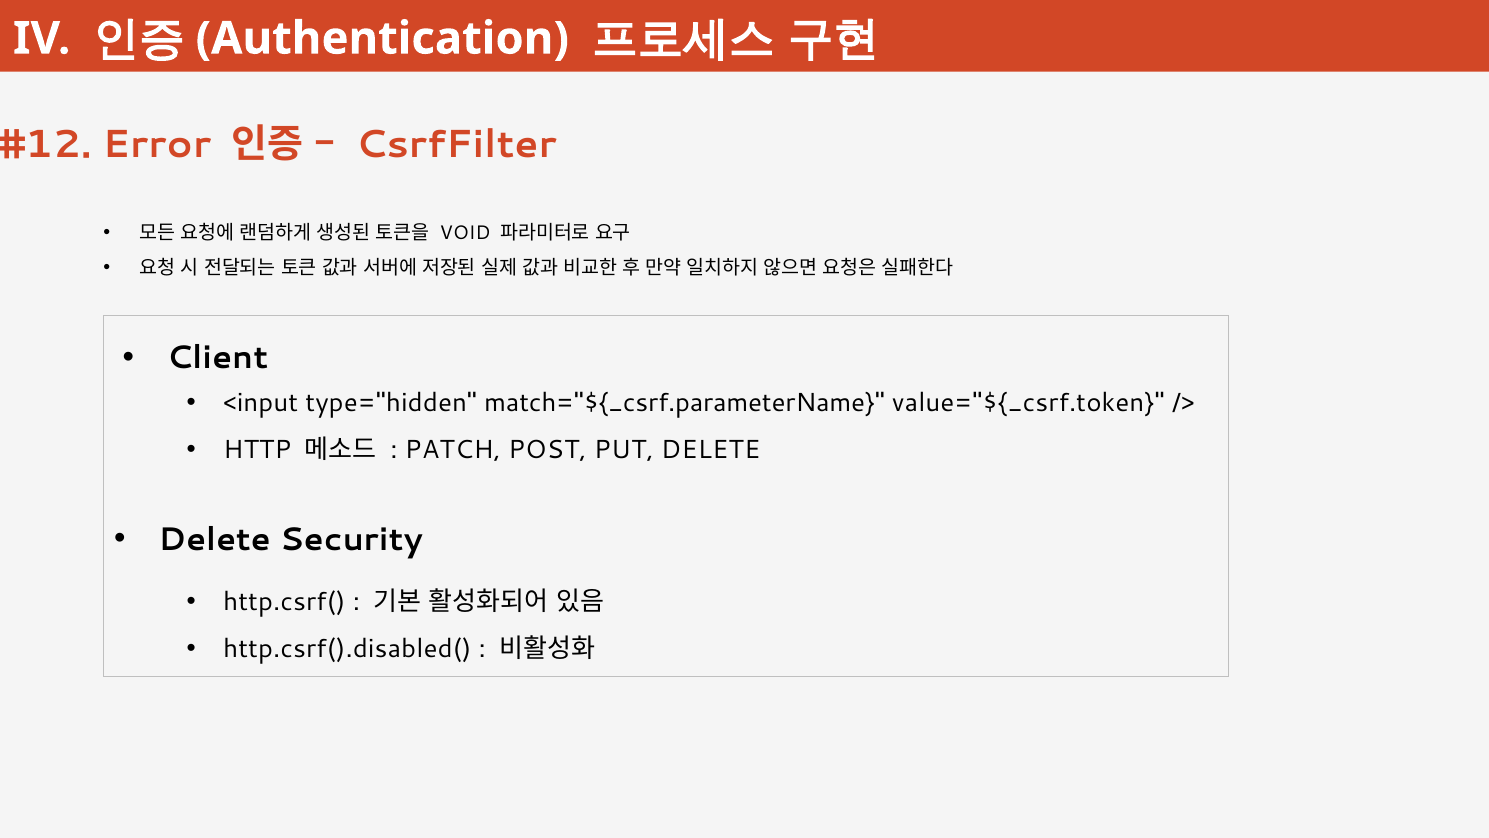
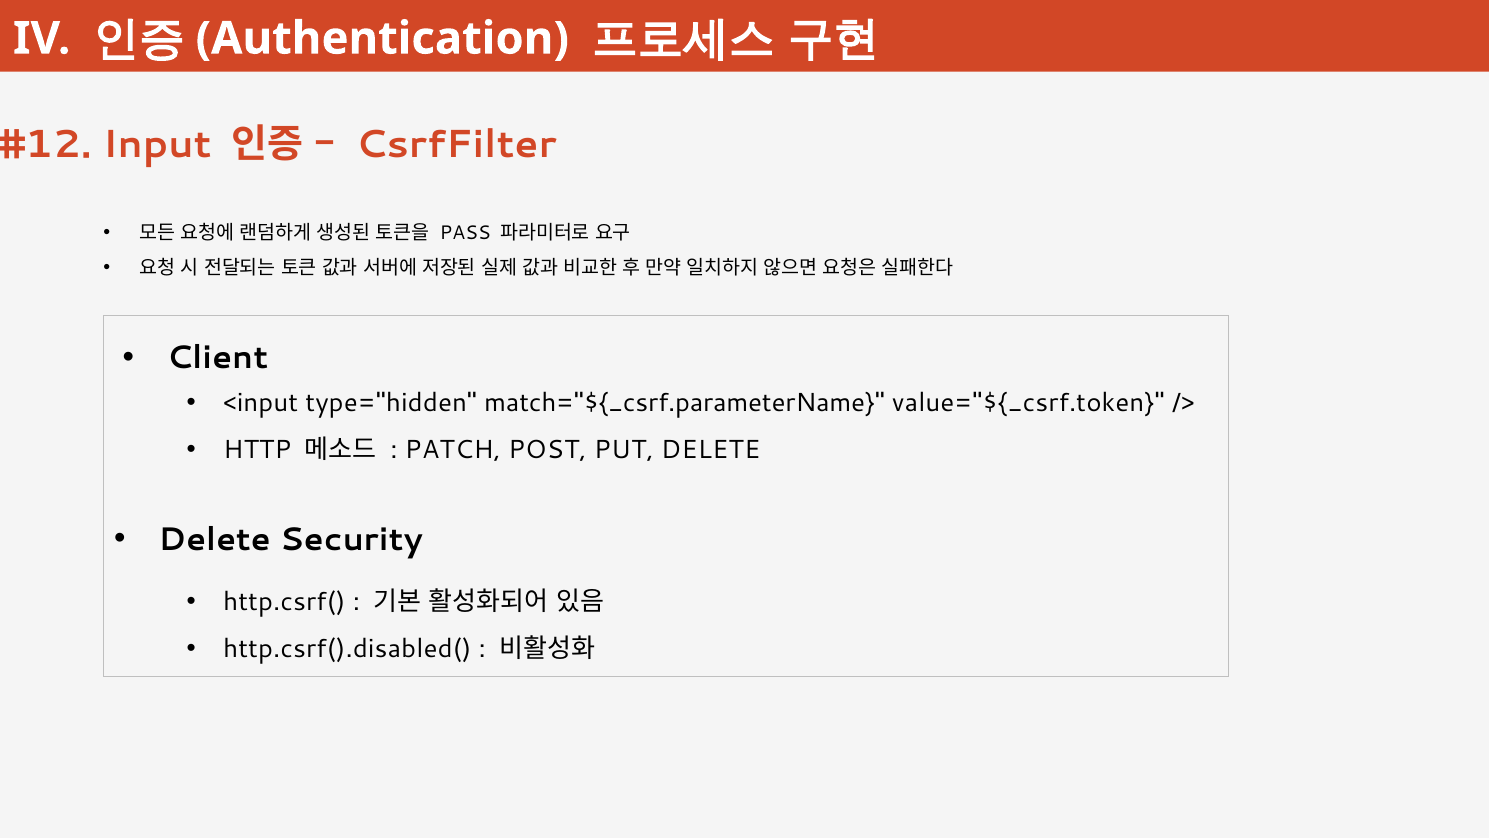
Error: Error -> Input
VOID: VOID -> PASS
